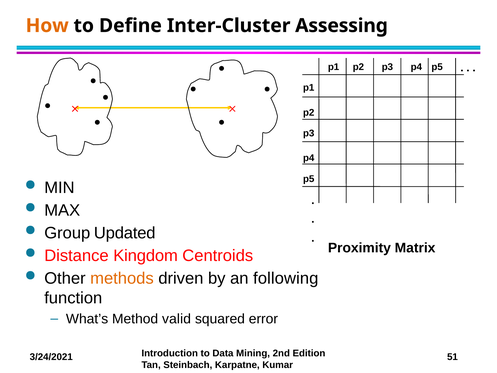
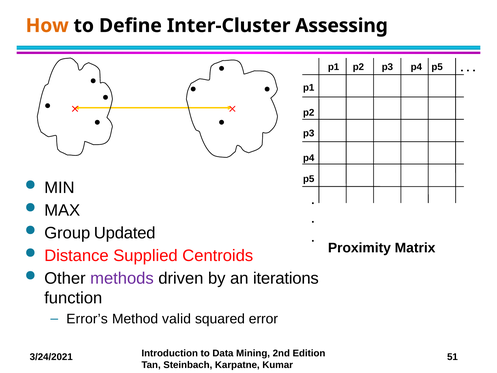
Kingdom: Kingdom -> Supplied
methods colour: orange -> purple
following: following -> iterations
What’s: What’s -> Error’s
